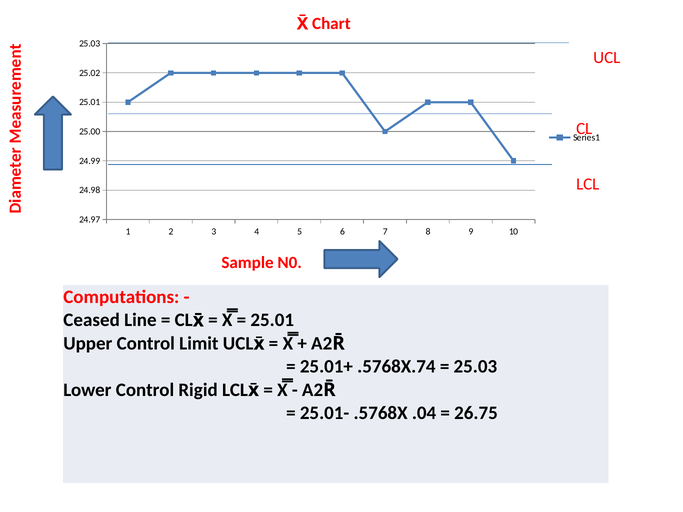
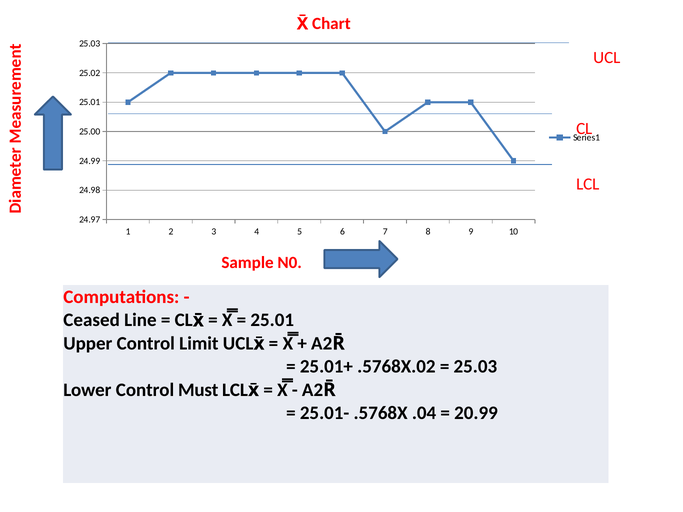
.5768X.74: .5768X.74 -> .5768X.02
Rigid: Rigid -> Must
26.75: 26.75 -> 20.99
